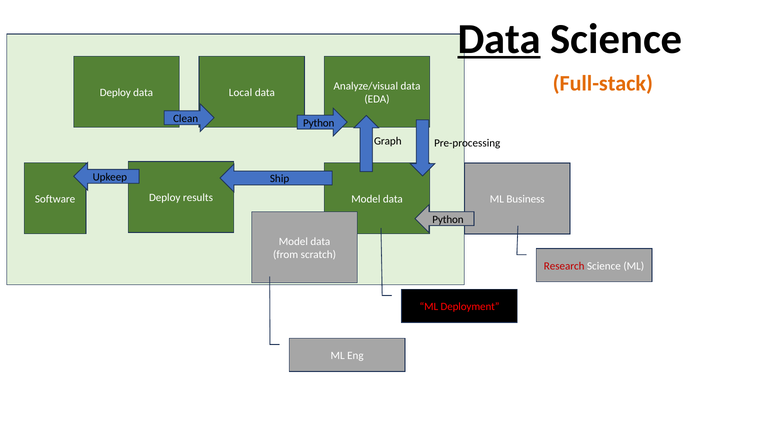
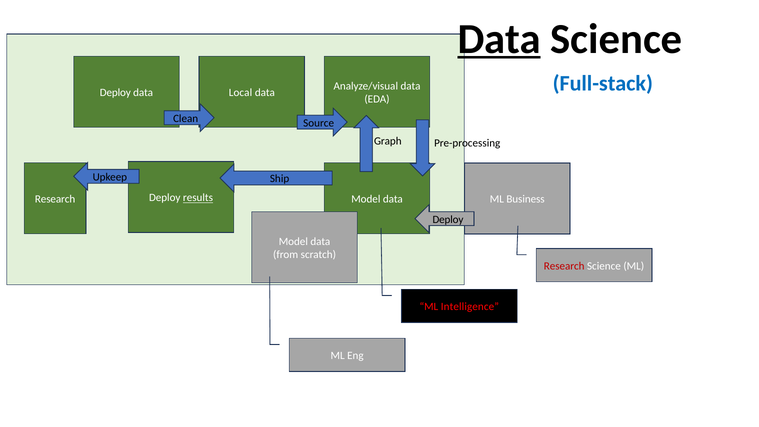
Full-stack colour: orange -> blue
Python at (319, 123): Python -> Source
results underline: none -> present
Software at (55, 199): Software -> Research
Python at (448, 219): Python -> Deploy
Deployment: Deployment -> Intelligence
